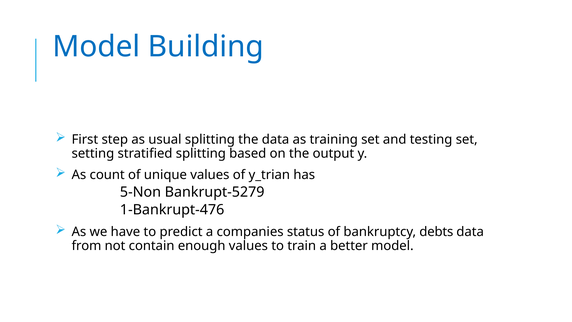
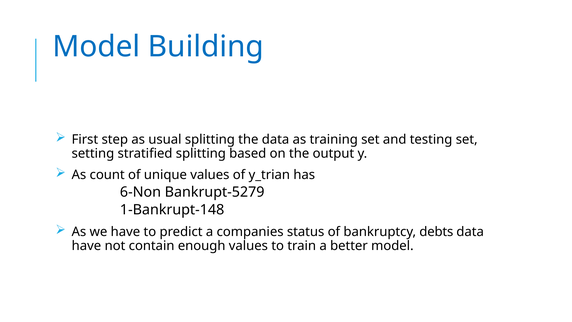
5-Non: 5-Non -> 6-Non
1-Bankrupt-476: 1-Bankrupt-476 -> 1-Bankrupt-148
from at (87, 246): from -> have
